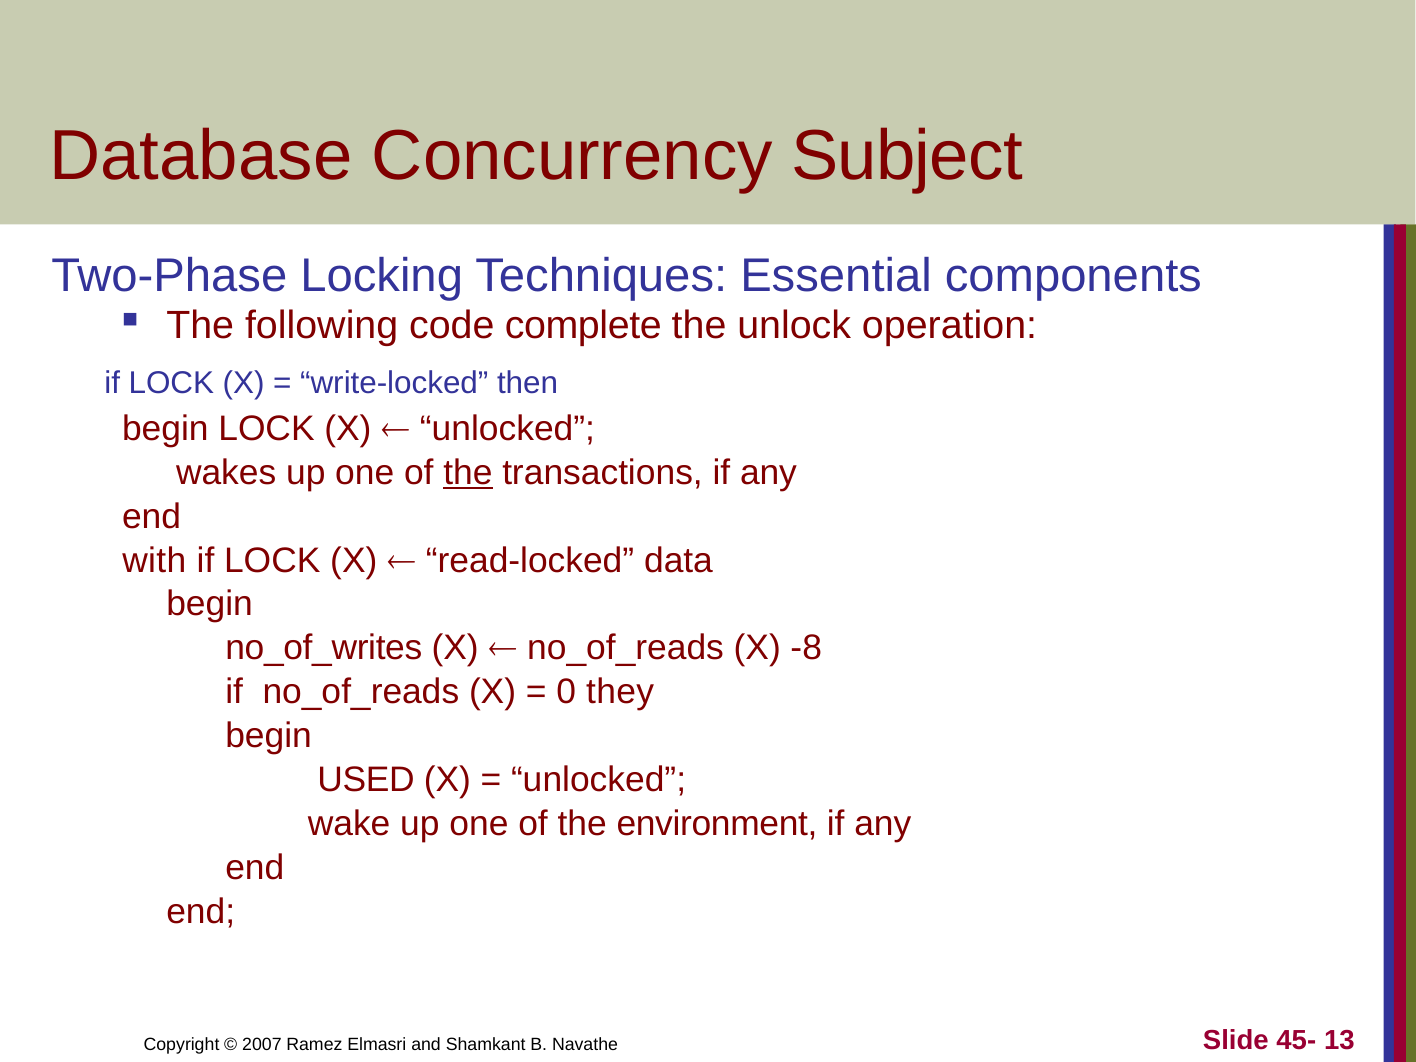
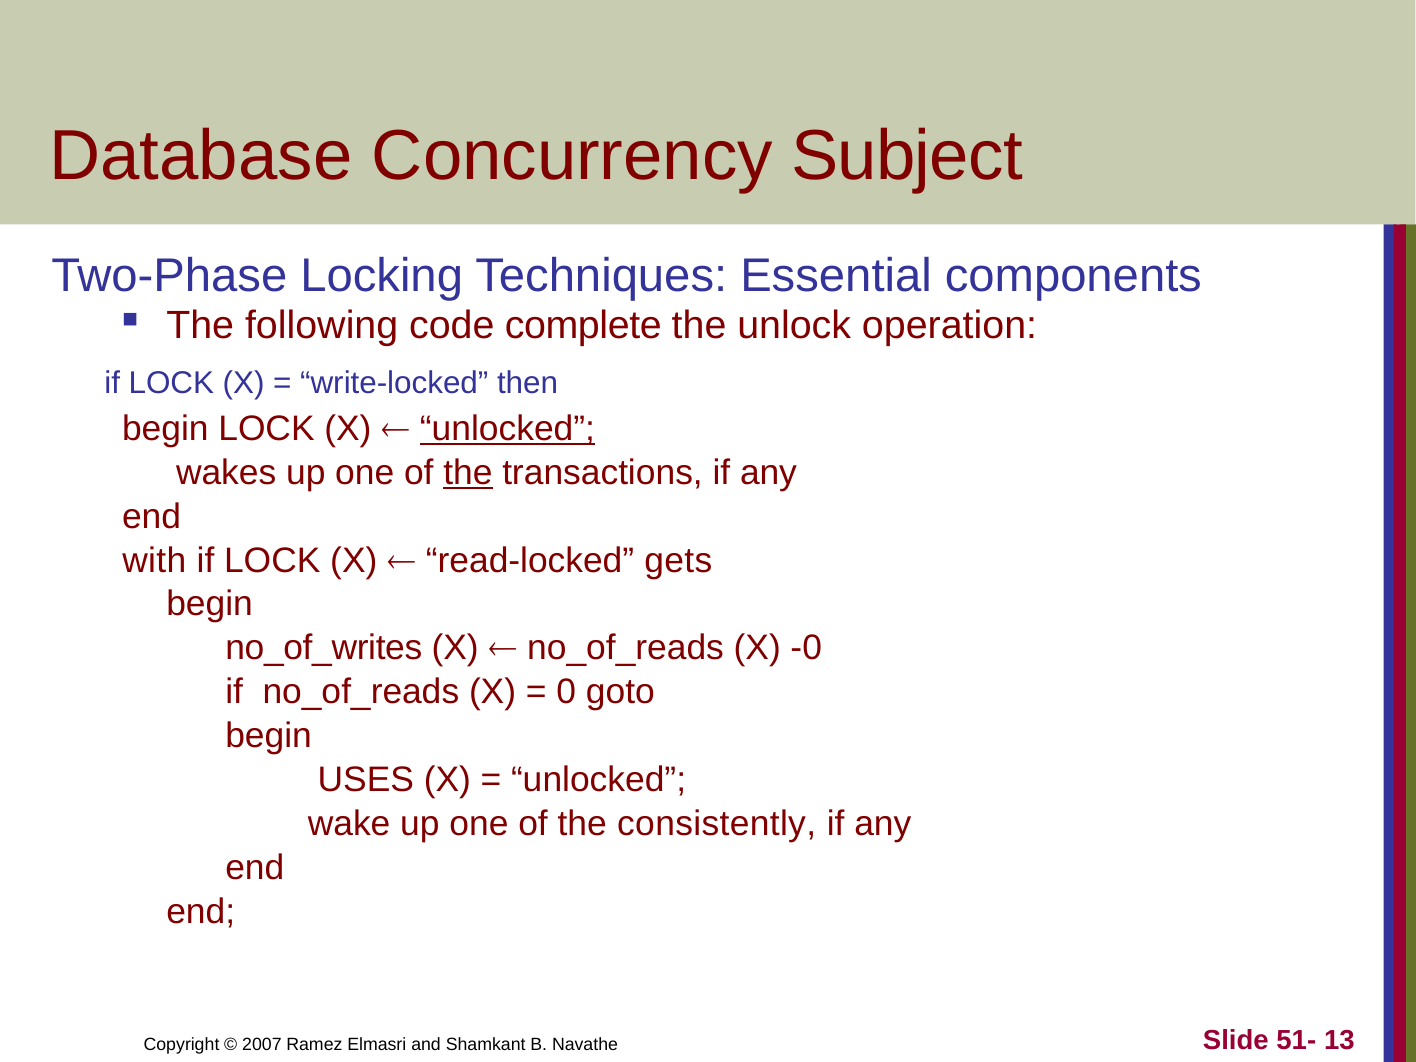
unlocked at (507, 429) underline: none -> present
data: data -> gets
-8: -8 -> -0
they: they -> goto
USED: USED -> USES
environment: environment -> consistently
45-: 45- -> 51-
